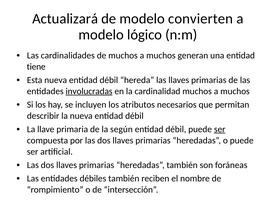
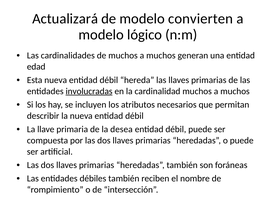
tiene: tiene -> edad
según: según -> desea
ser at (220, 129) underline: present -> none
